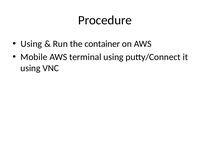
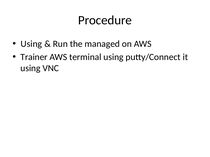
container: container -> managed
Mobile: Mobile -> Trainer
